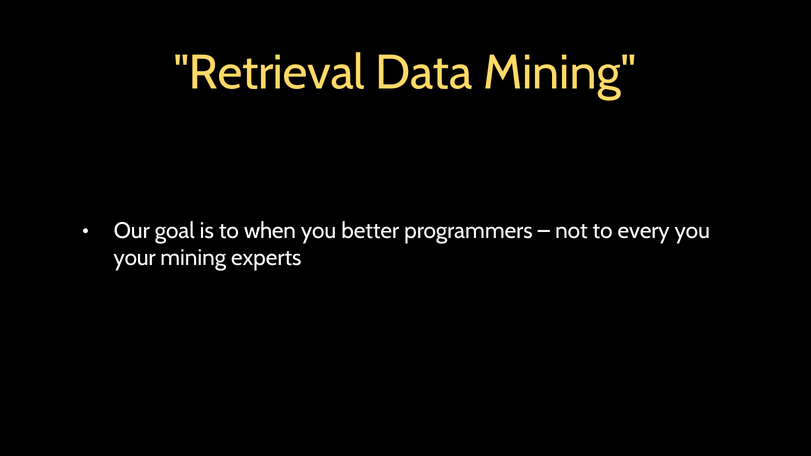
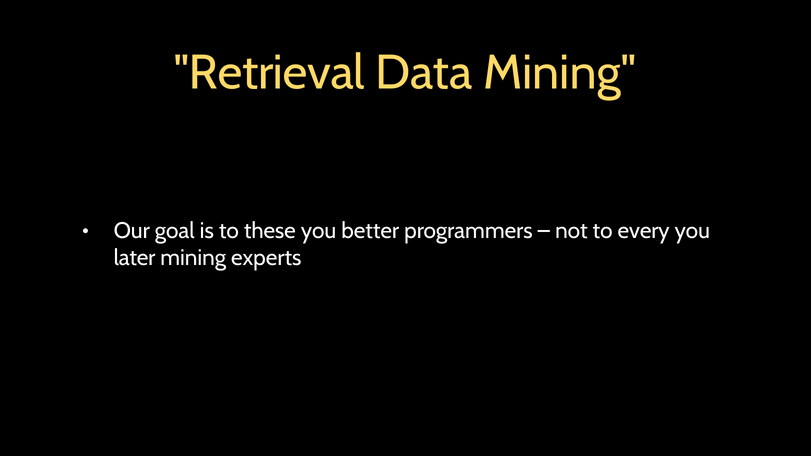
when: when -> these
your: your -> later
